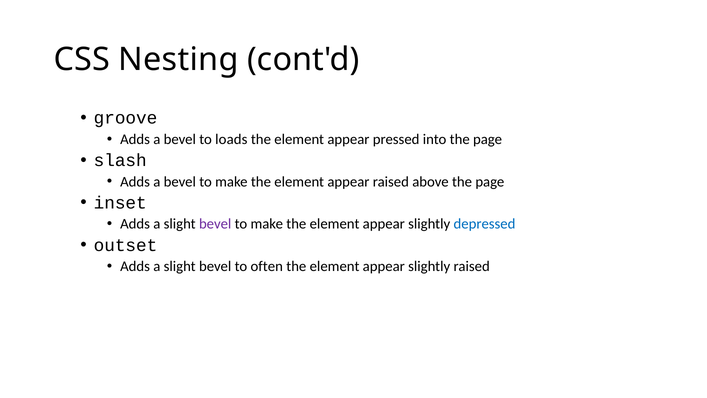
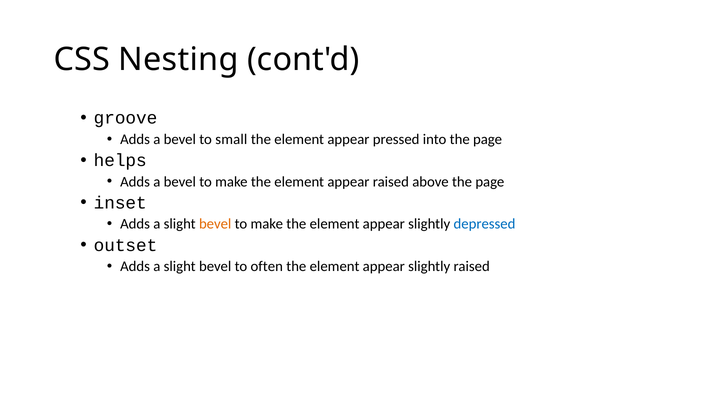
loads: loads -> small
slash: slash -> helps
bevel at (215, 224) colour: purple -> orange
